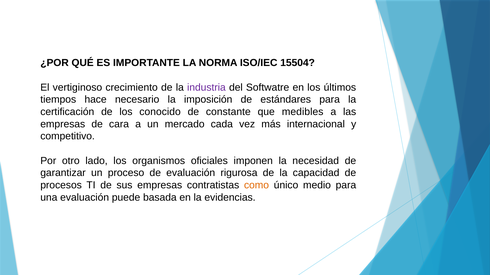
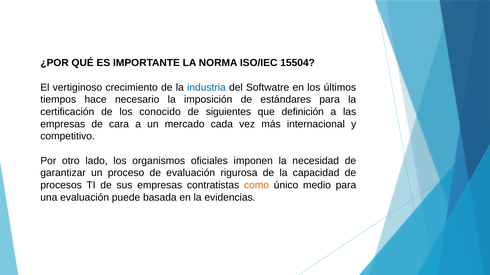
industria colour: purple -> blue
constante: constante -> siguientes
medibles: medibles -> definición
